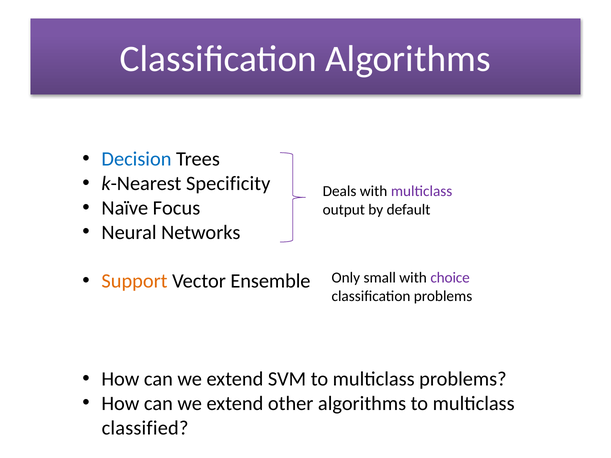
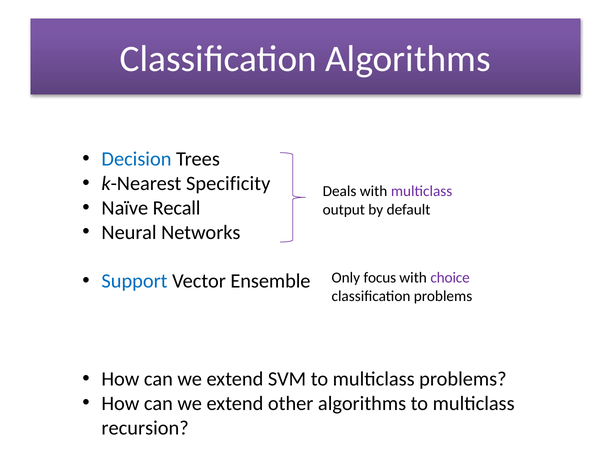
Focus: Focus -> Recall
Support colour: orange -> blue
small: small -> focus
classified: classified -> recursion
